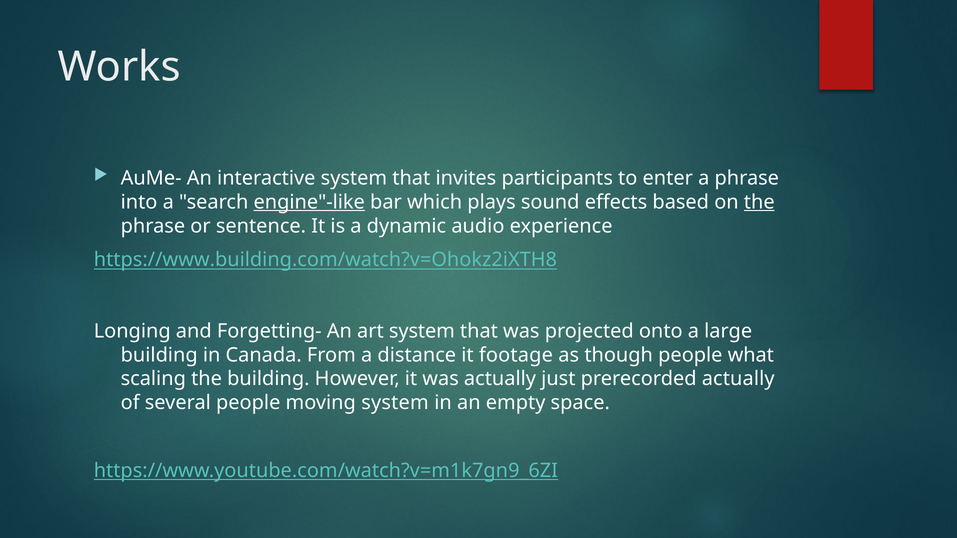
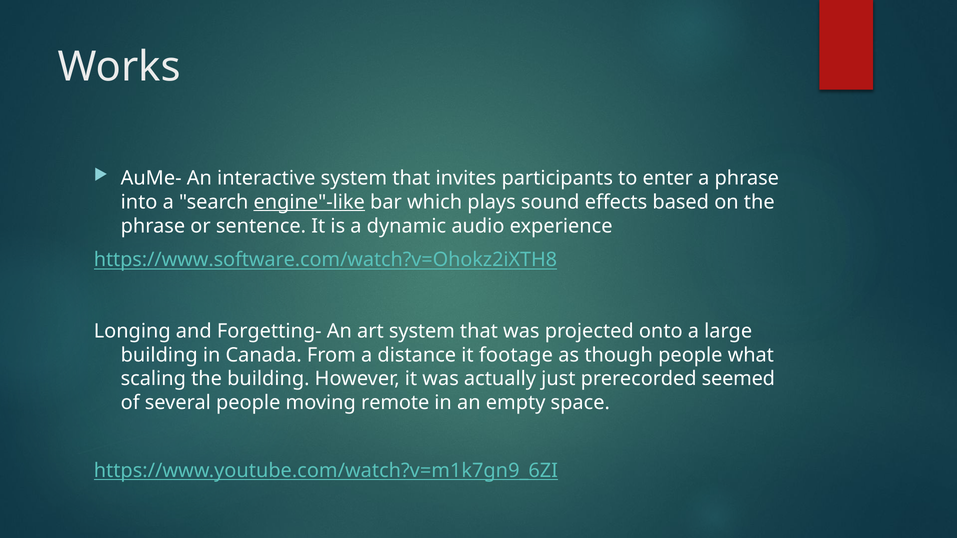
the at (759, 202) underline: present -> none
https://www.building.com/watch?v=Ohokz2iXTH8: https://www.building.com/watch?v=Ohokz2iXTH8 -> https://www.software.com/watch?v=Ohokz2iXTH8
prerecorded actually: actually -> seemed
moving system: system -> remote
